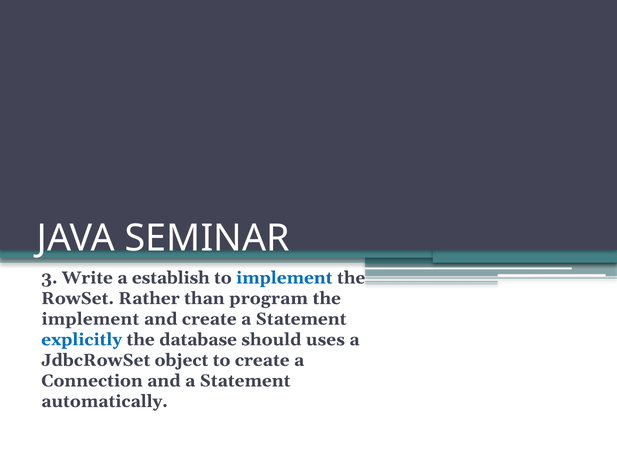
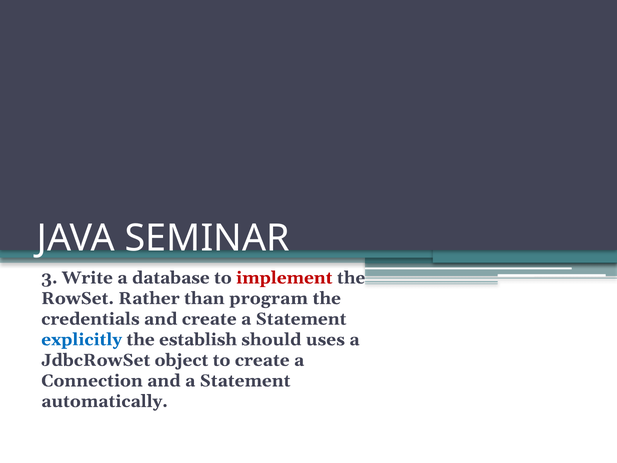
establish: establish -> database
implement at (284, 278) colour: blue -> red
implement at (90, 319): implement -> credentials
database: database -> establish
